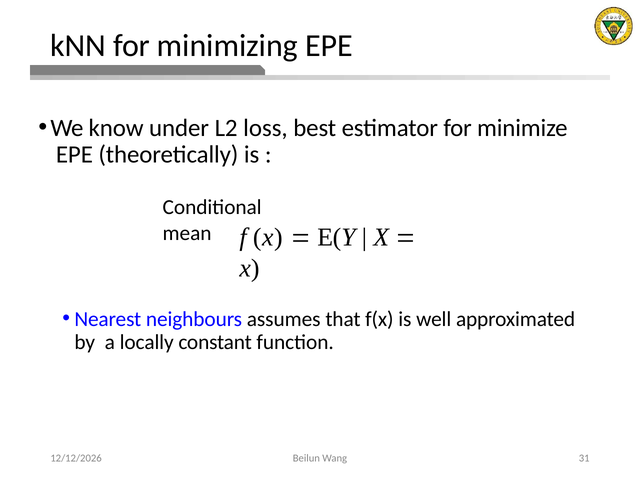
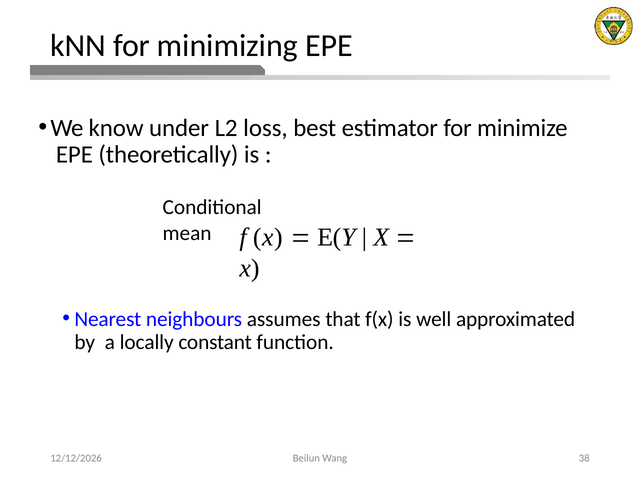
31: 31 -> 38
